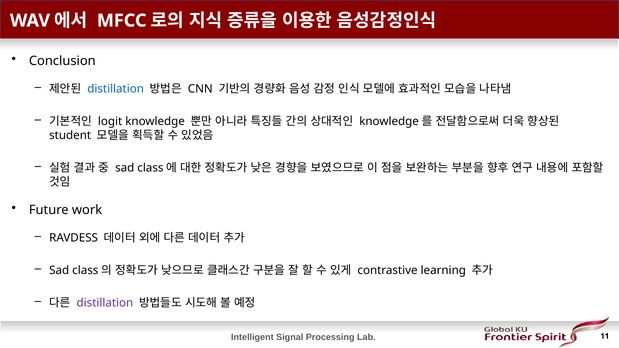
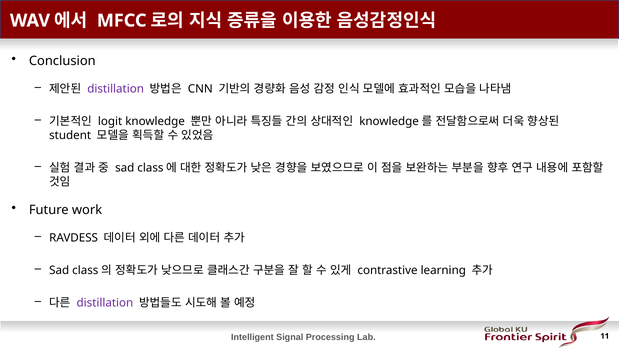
distillation at (116, 89) colour: blue -> purple
